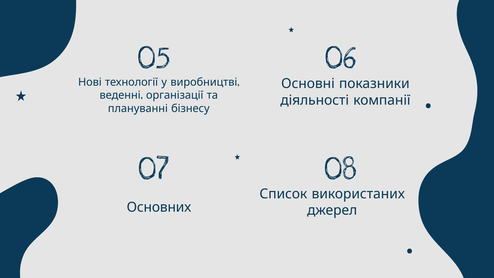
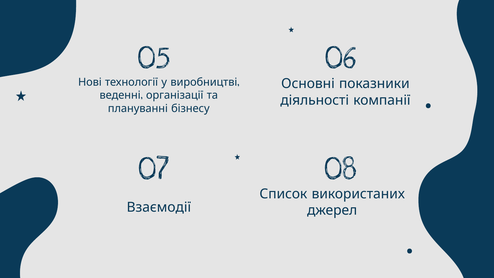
Основних: Основних -> Взаємодії
